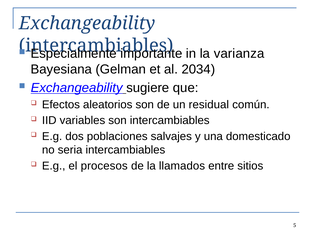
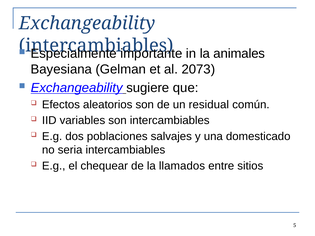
varianza: varianza -> animales
2034: 2034 -> 2073
procesos: procesos -> chequear
